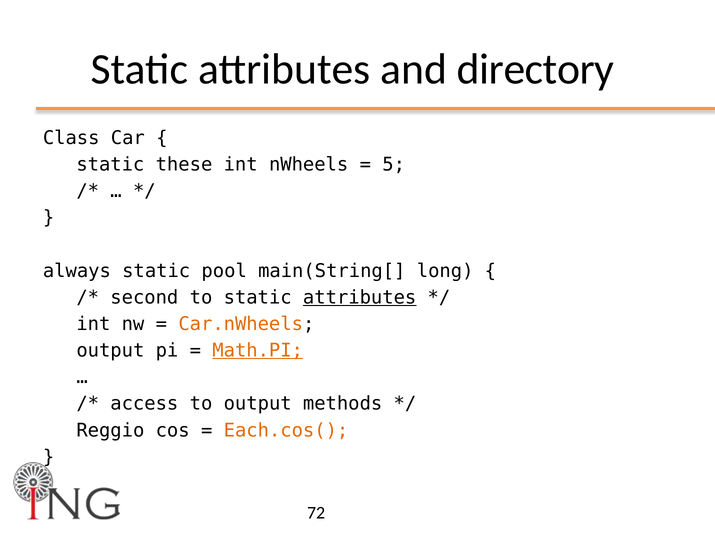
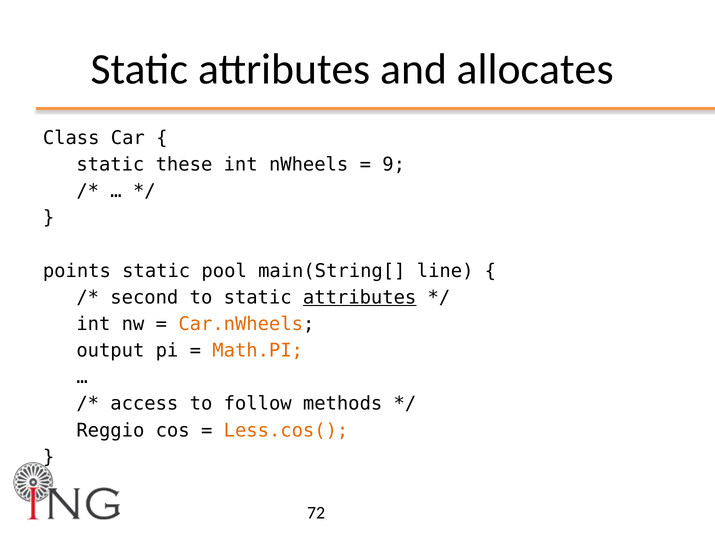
directory: directory -> allocates
5: 5 -> 9
always: always -> points
long: long -> line
Math.PI underline: present -> none
to output: output -> follow
Each.cos(: Each.cos( -> Less.cos(
